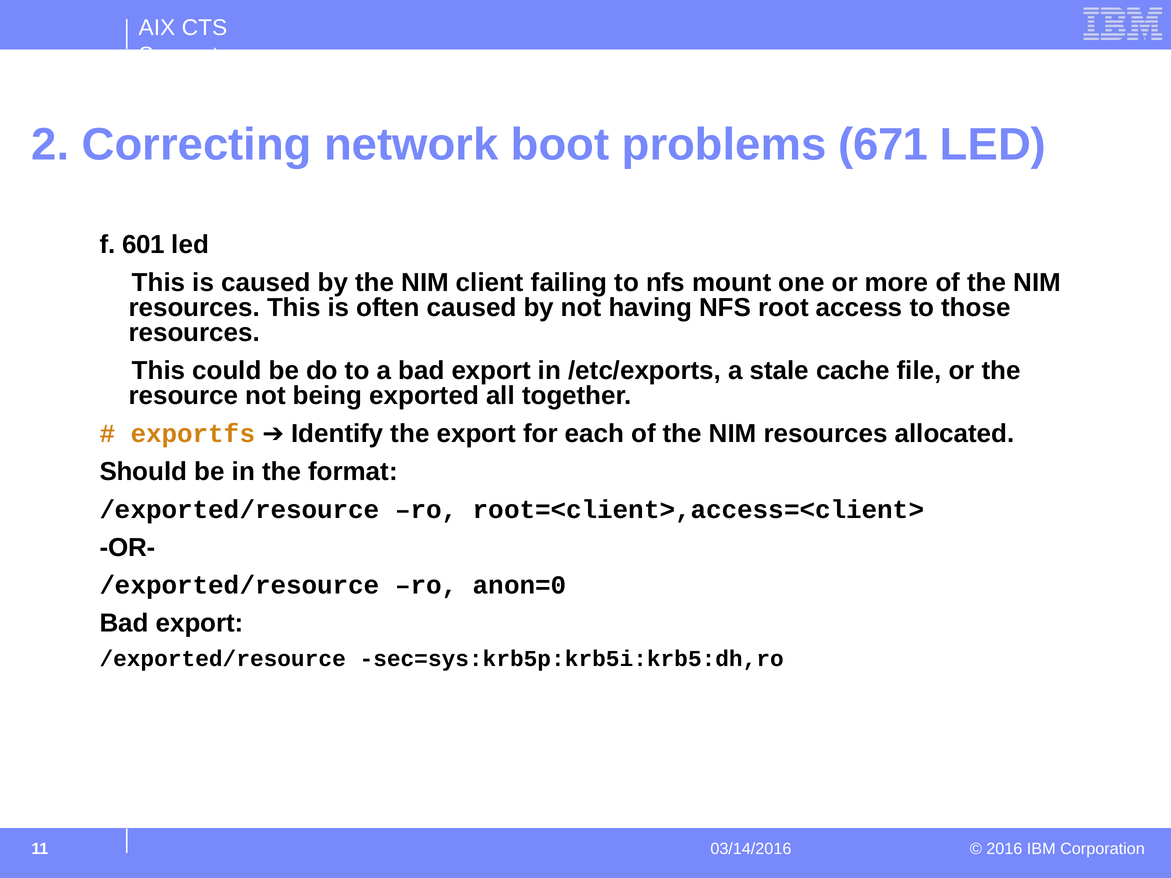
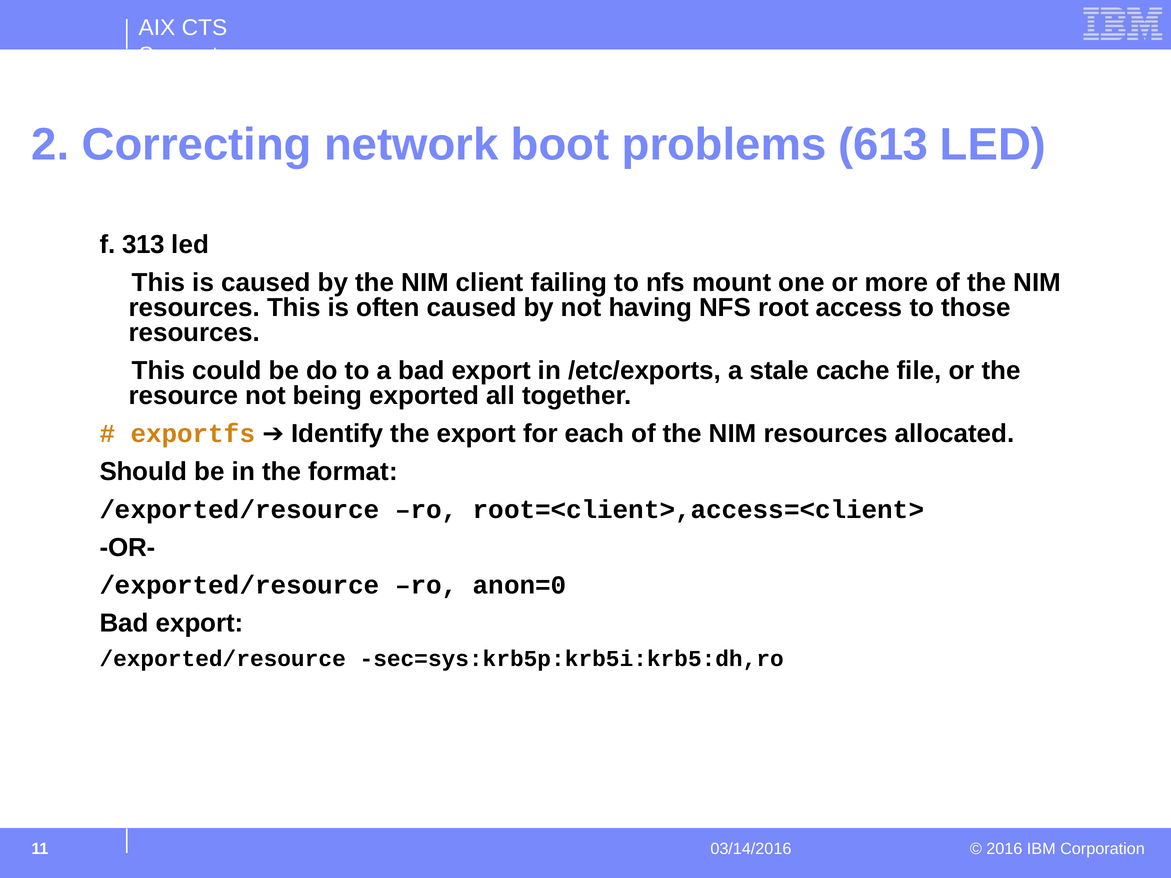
671: 671 -> 613
601: 601 -> 313
